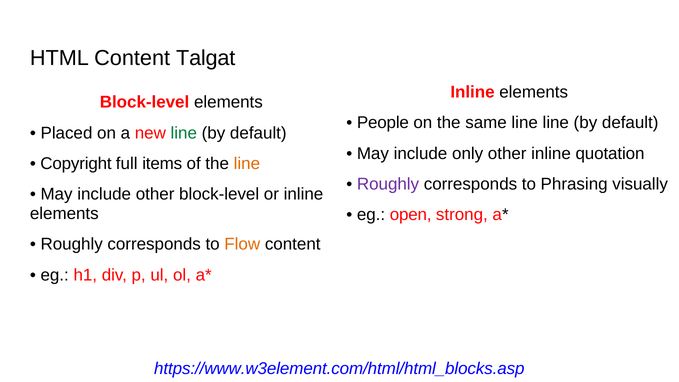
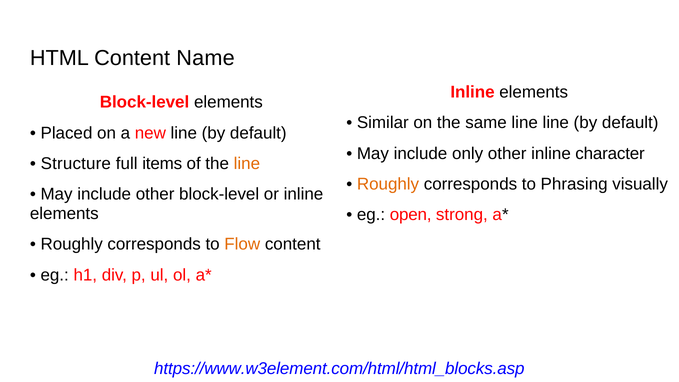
Talgat: Talgat -> Name
People: People -> Similar
line at (184, 133) colour: green -> black
quotation: quotation -> character
Copyright: Copyright -> Structure
Roughly at (388, 184) colour: purple -> orange
